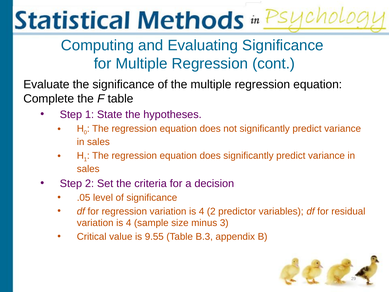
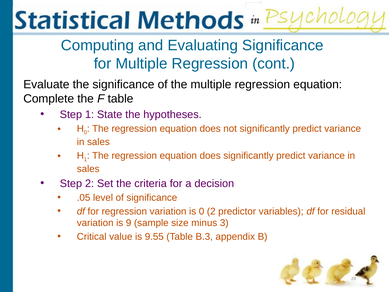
regression variation is 4: 4 -> 0
4 at (129, 223): 4 -> 9
